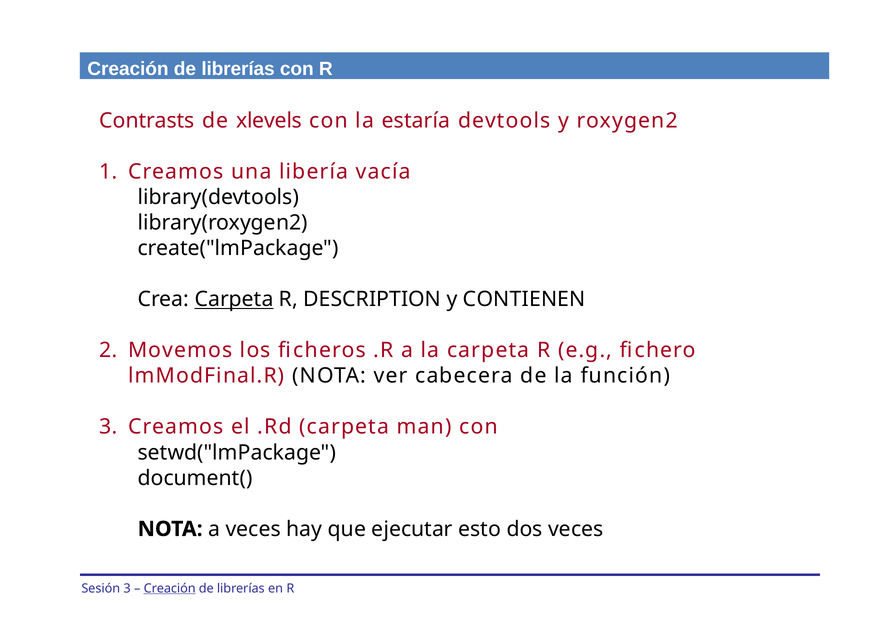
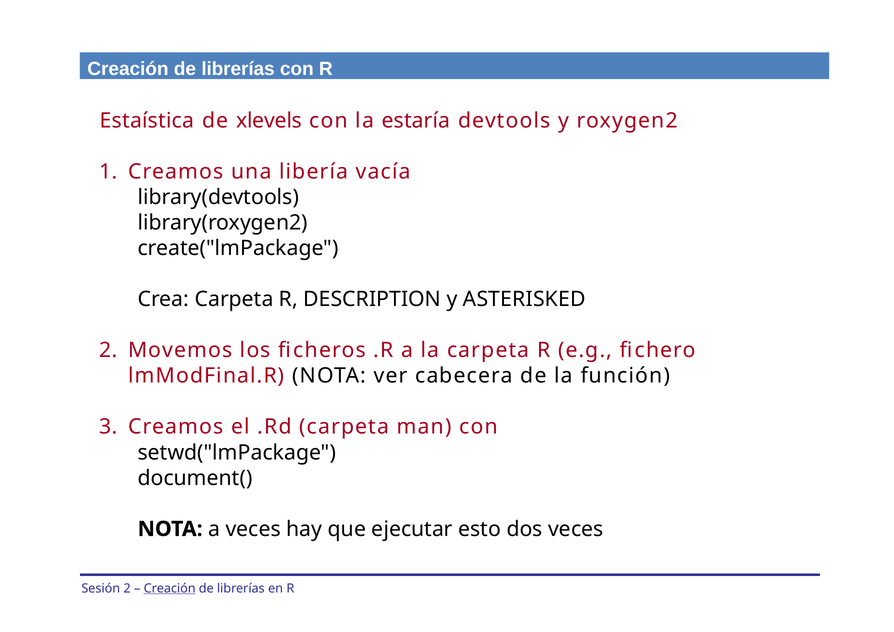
Contrasts: Contrasts -> Estaística
Carpeta at (234, 299) underline: present -> none
CONTIENEN: CONTIENEN -> ASTERISKED
Sesión 3: 3 -> 2
